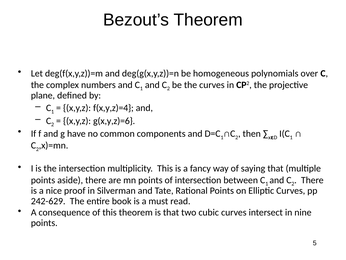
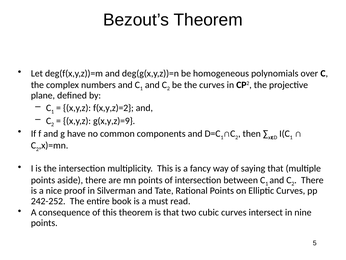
f(x,y,z)=4: f(x,y,z)=4 -> f(x,y,z)=2
g(x,y,z)=6: g(x,y,z)=6 -> g(x,y,z)=9
242-629: 242-629 -> 242-252
